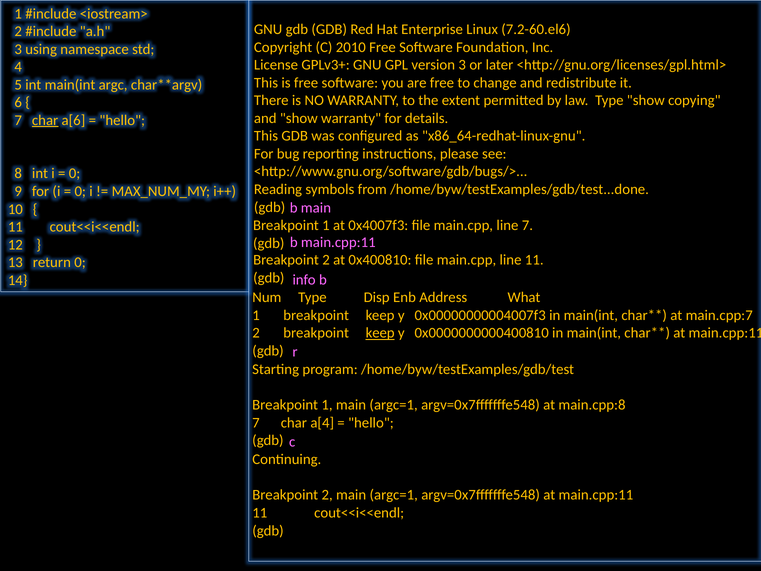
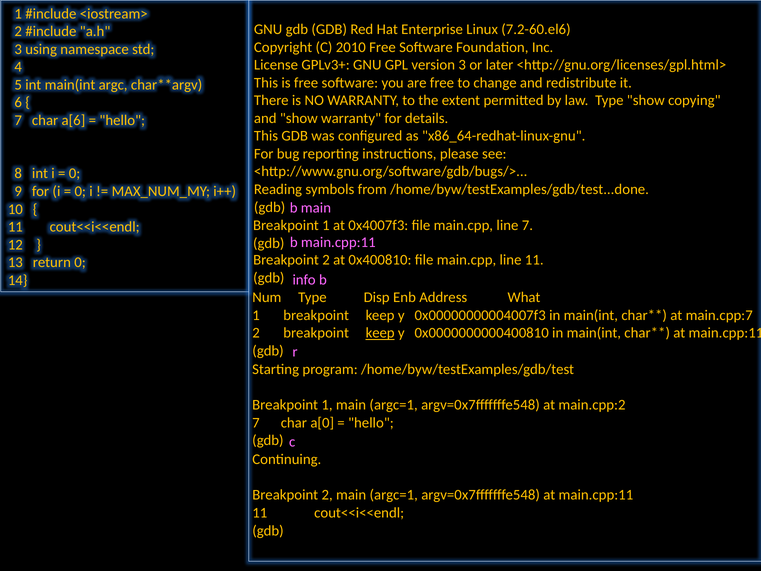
char at (45, 120) underline: present -> none
main.cpp:8: main.cpp:8 -> main.cpp:2
a[4: a[4 -> a[0
